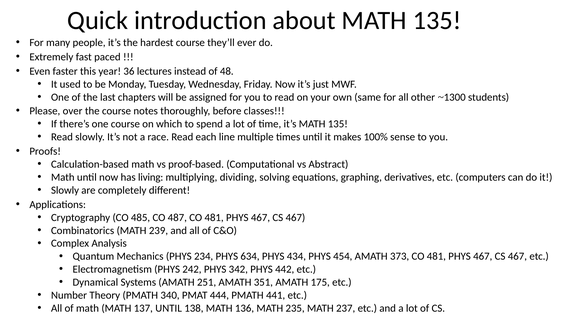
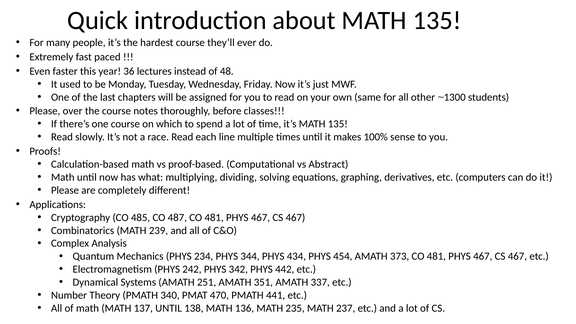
living: living -> what
Slowly at (65, 190): Slowly -> Please
634: 634 -> 344
175: 175 -> 337
444: 444 -> 470
